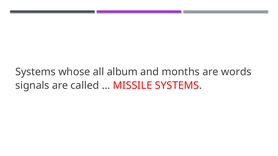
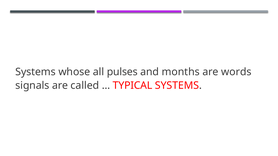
album: album -> pulses
MISSILE: MISSILE -> TYPICAL
